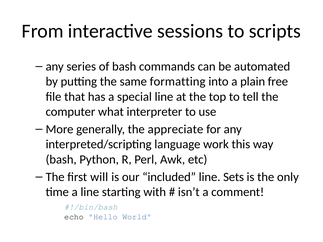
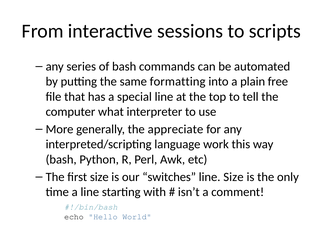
first will: will -> size
included: included -> switches
line Sets: Sets -> Size
